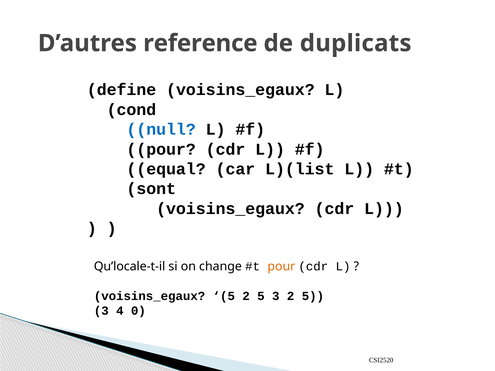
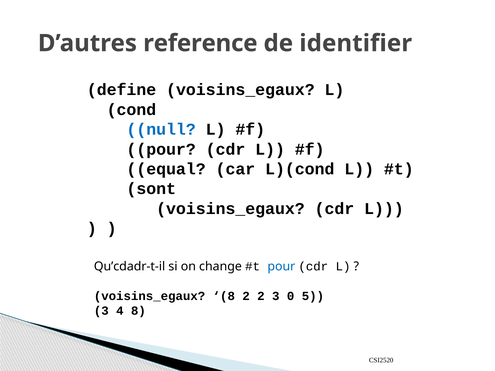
duplicats: duplicats -> identifier
L)(list: L)(list -> L)(cond
Qu’locale-t-il: Qu’locale-t-il -> Qu’cdadr-t-il
pour at (281, 266) colour: orange -> blue
voisins_egaux 5: 5 -> 8
5 at (261, 296): 5 -> 2
3 2: 2 -> 0
4 0: 0 -> 8
